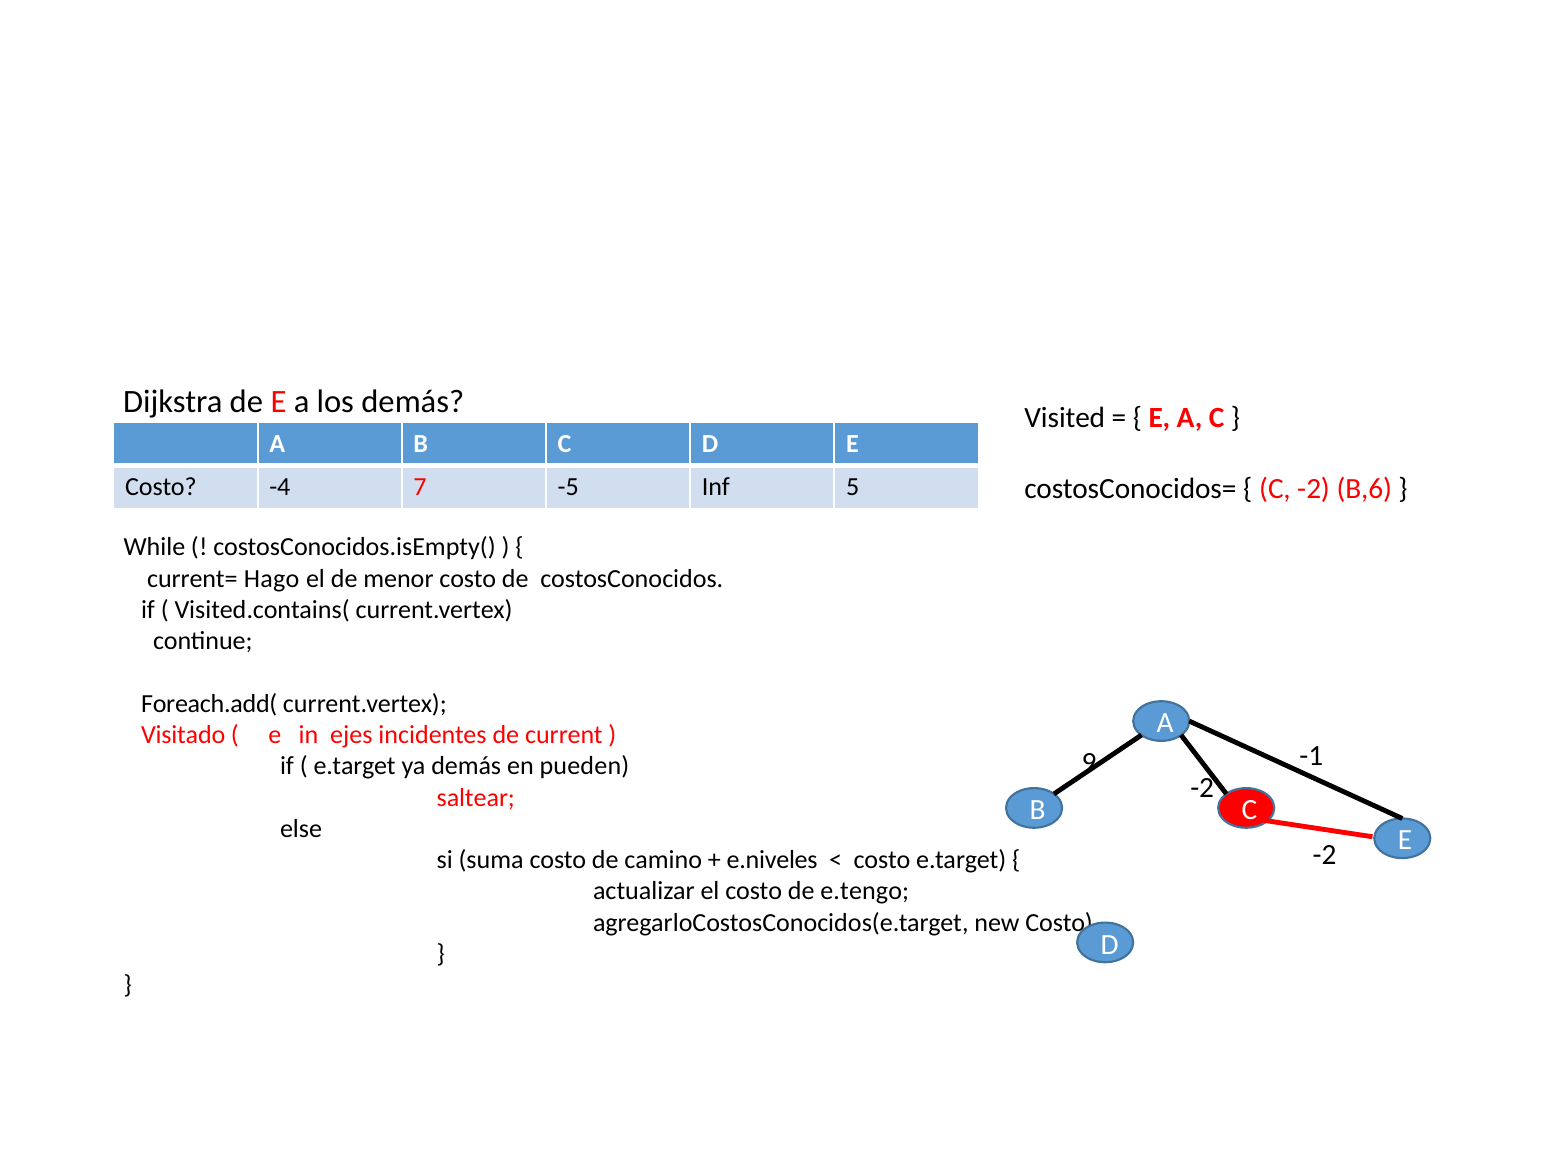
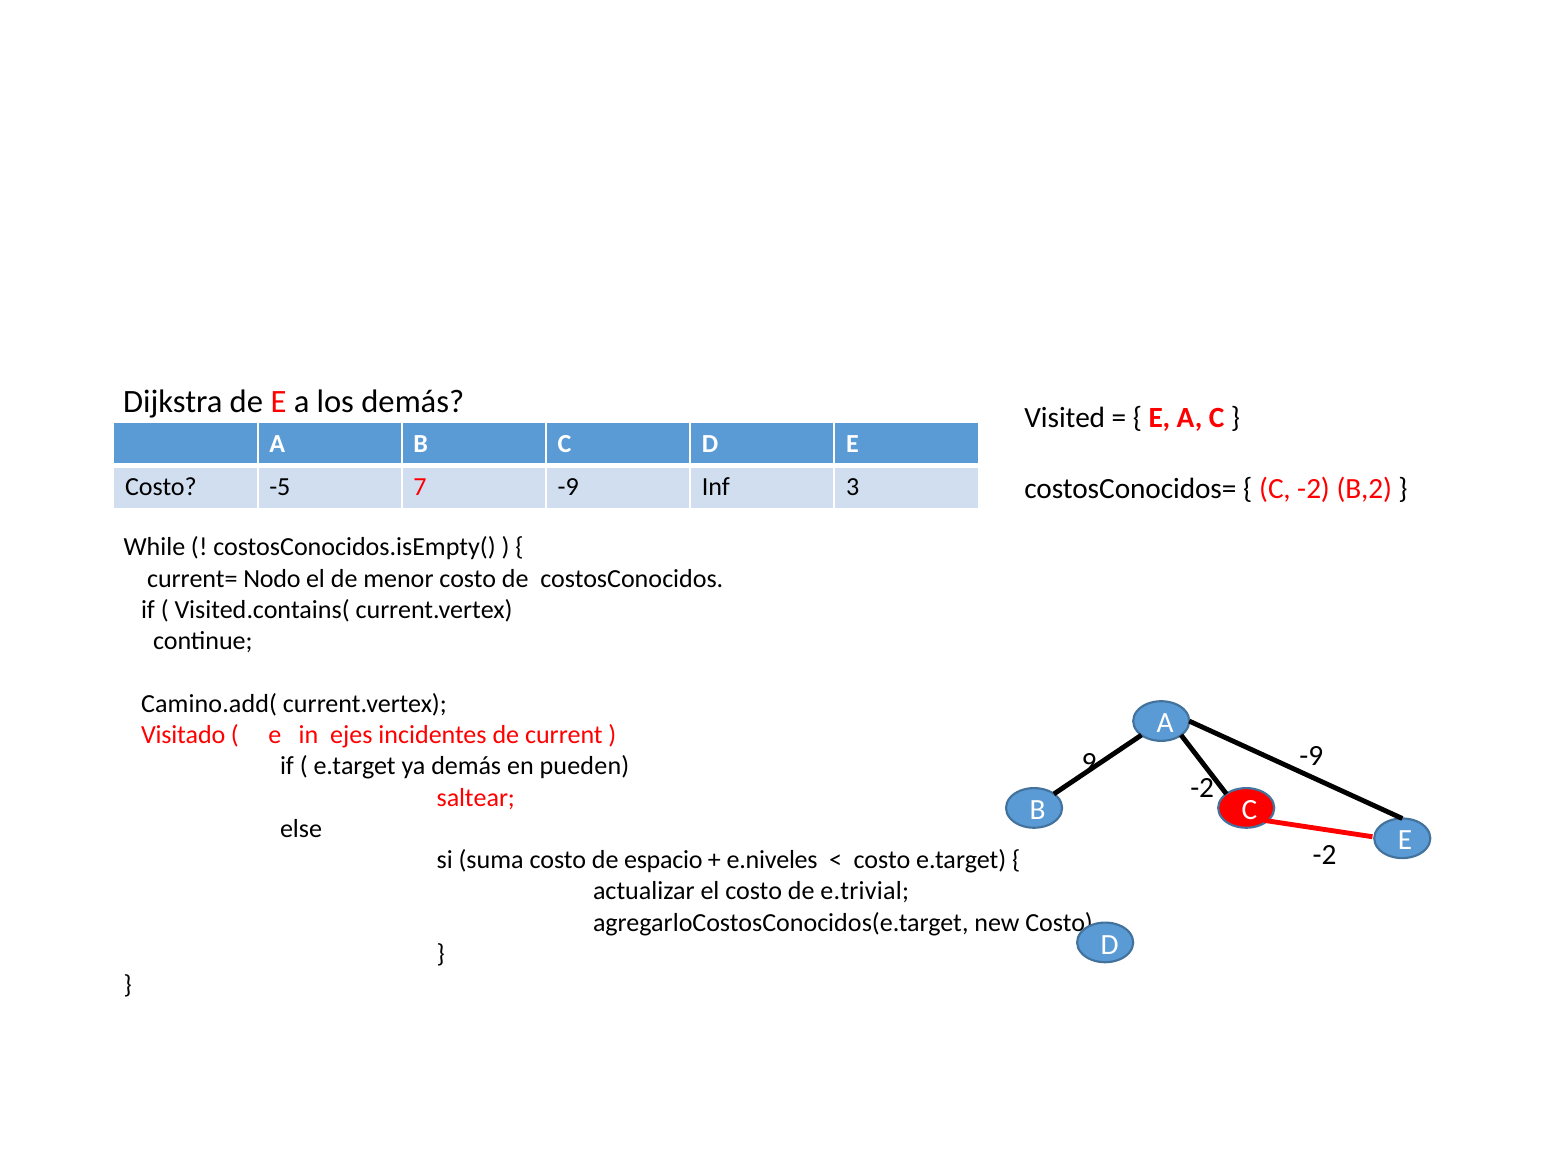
B,6: B,6 -> B,2
-4: -4 -> -5
7 -5: -5 -> -9
5: 5 -> 3
Hago: Hago -> Nodo
Foreach.add(: Foreach.add( -> Camino.add(
-1 at (1311, 756): -1 -> -9
camino: camino -> espacio
e.tengo: e.tengo -> e.trivial
